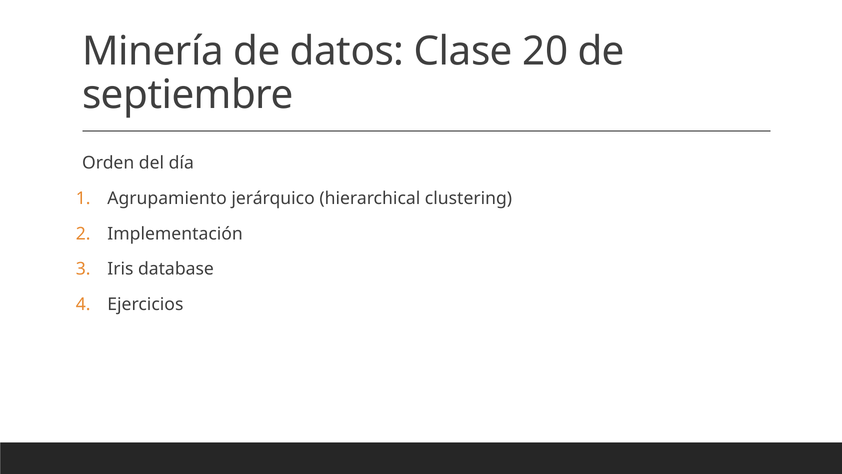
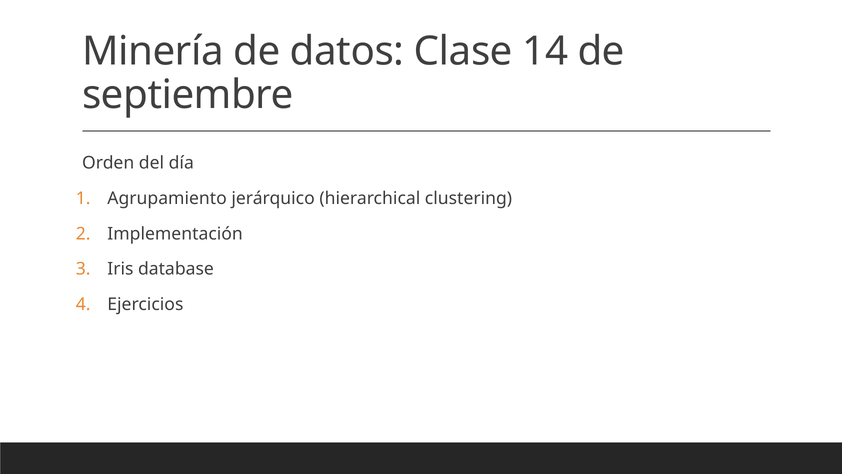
20: 20 -> 14
